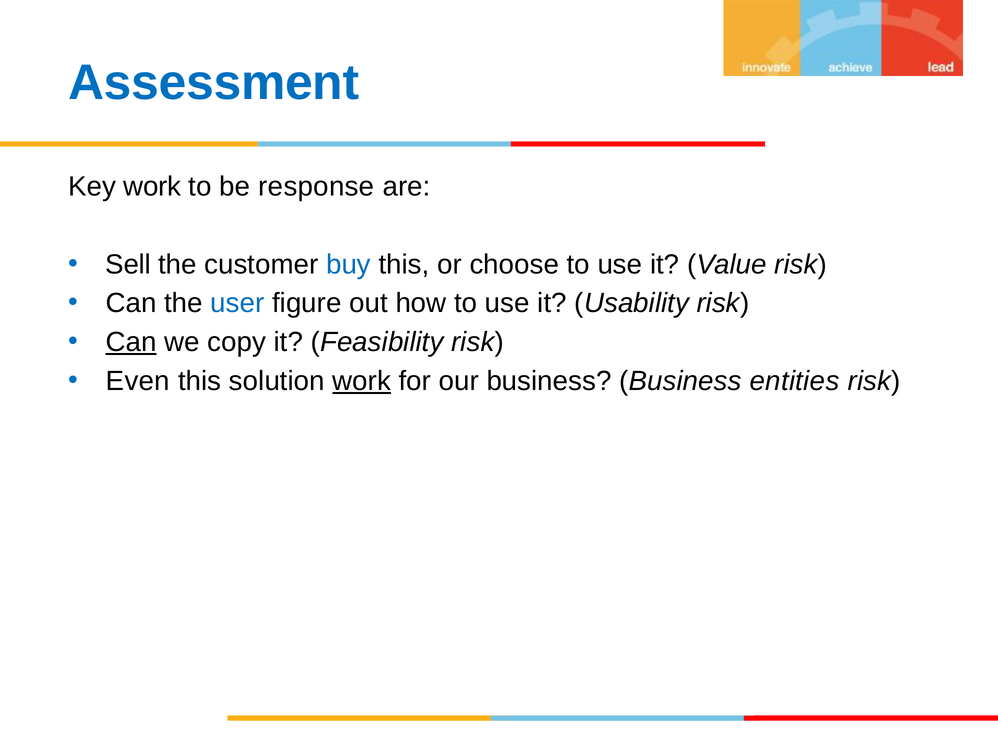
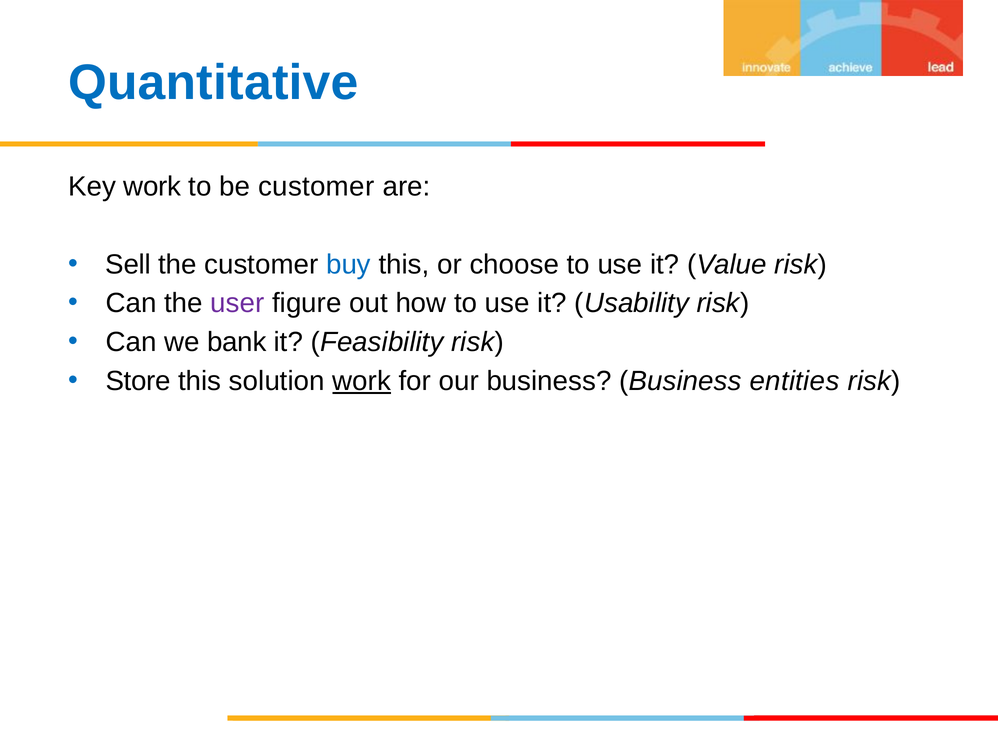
Assessment: Assessment -> Quantitative
be response: response -> customer
user colour: blue -> purple
Can at (131, 342) underline: present -> none
copy: copy -> bank
Even: Even -> Store
